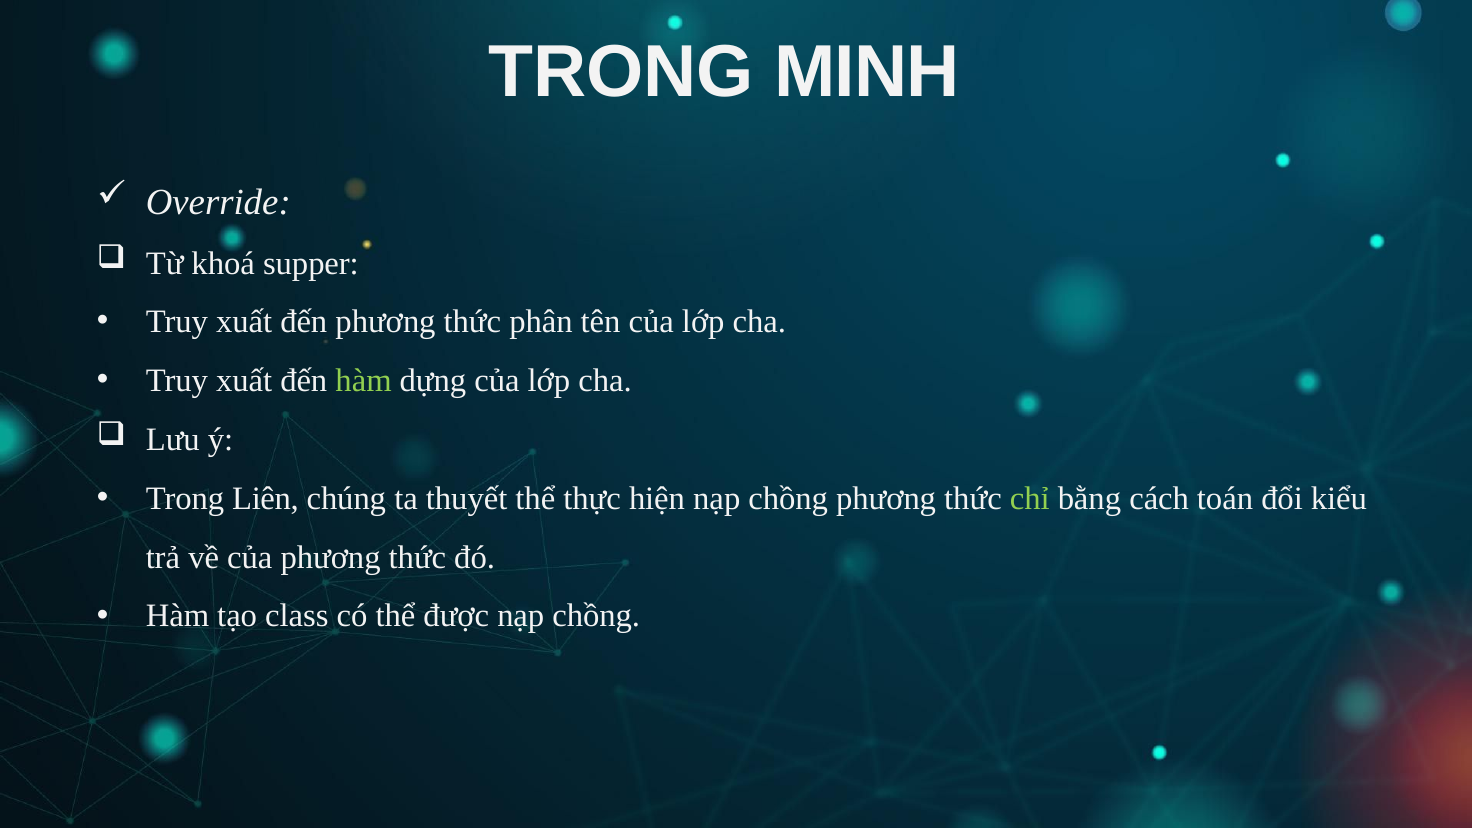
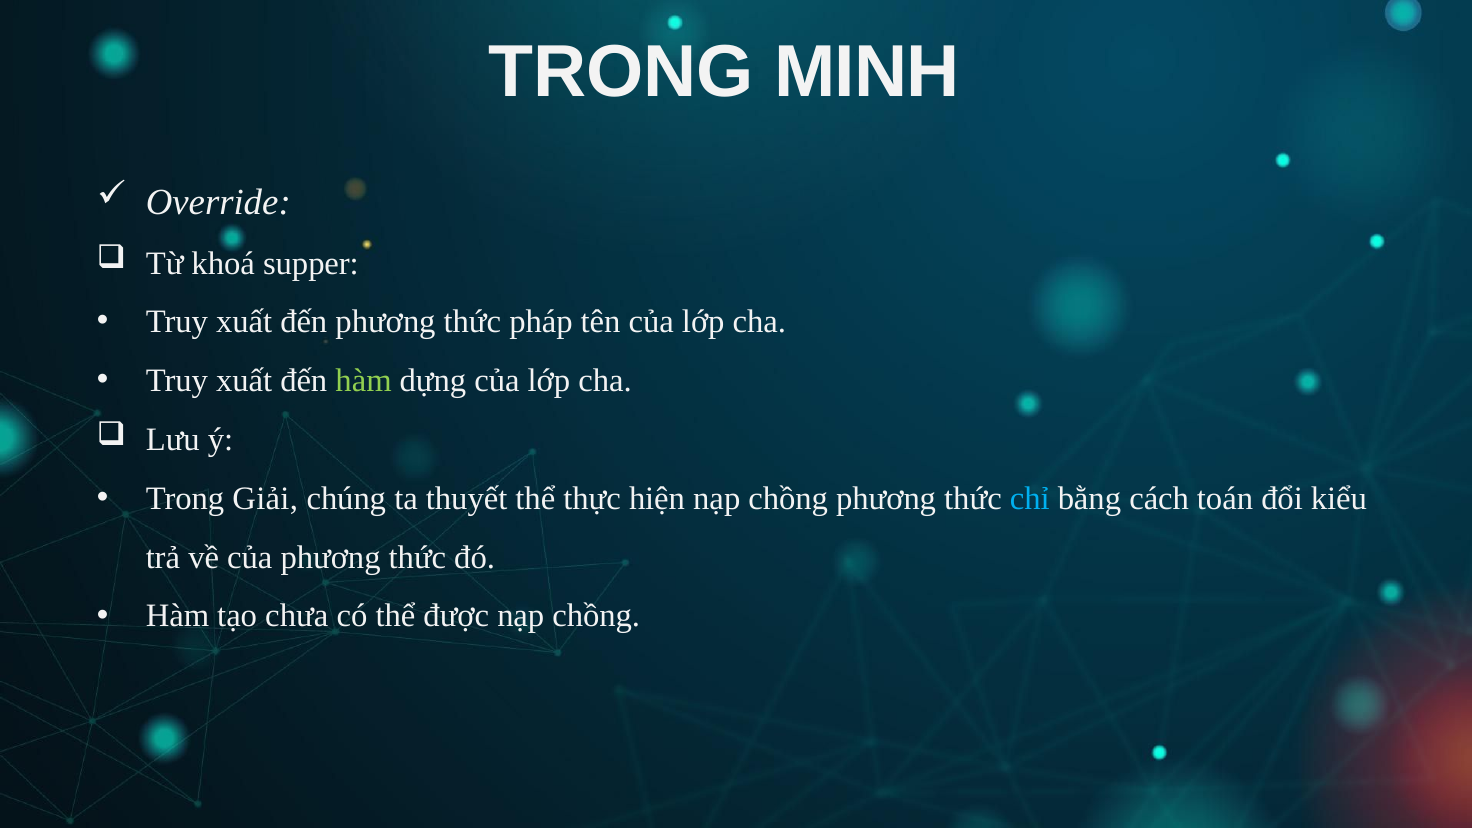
phân: phân -> pháp
Liên: Liên -> Giải
chỉ colour: light green -> light blue
class: class -> chưa
